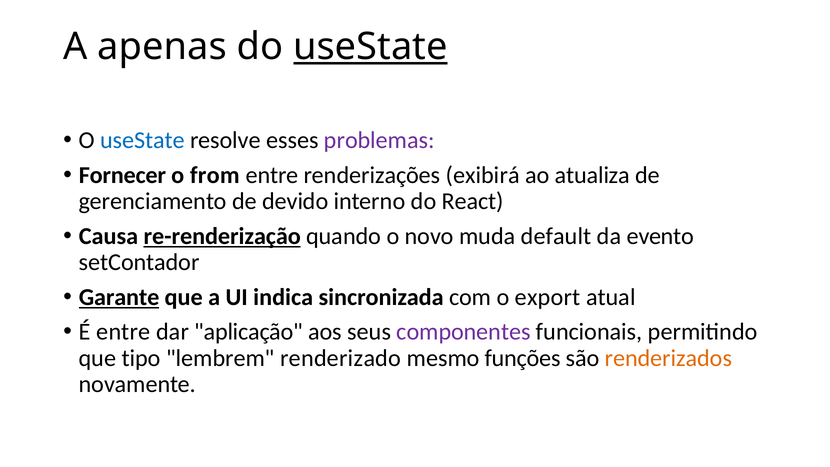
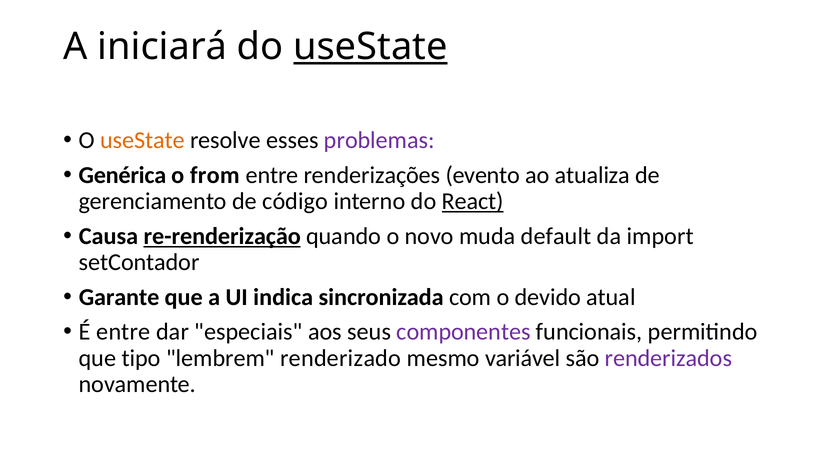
apenas: apenas -> iniciará
useState at (142, 140) colour: blue -> orange
Fornecer: Fornecer -> Genérica
exibirá: exibirá -> evento
devido: devido -> código
React underline: none -> present
evento: evento -> import
Garante underline: present -> none
export: export -> devido
aplicação: aplicação -> especiais
funções: funções -> variável
renderizados colour: orange -> purple
